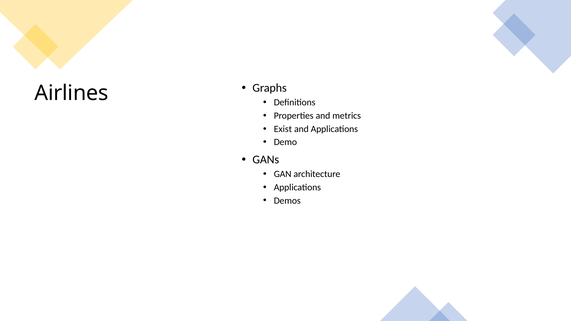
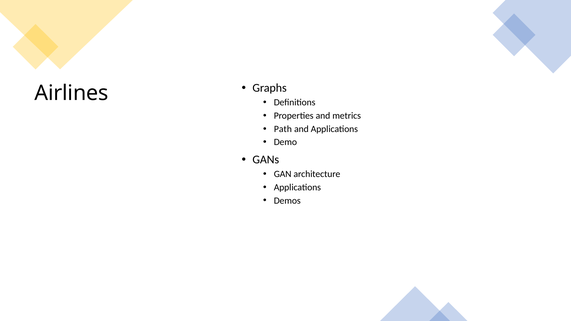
Exist: Exist -> Path
